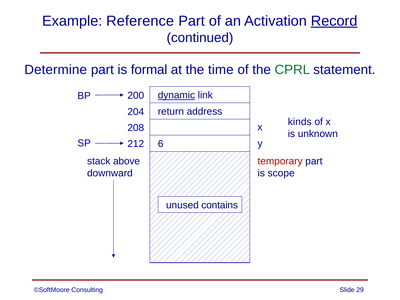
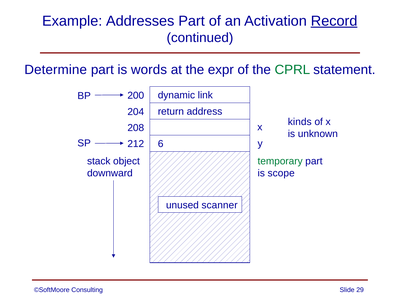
Reference: Reference -> Addresses
formal: formal -> words
time: time -> expr
dynamic underline: present -> none
above: above -> object
temporary colour: red -> green
contains: contains -> scanner
